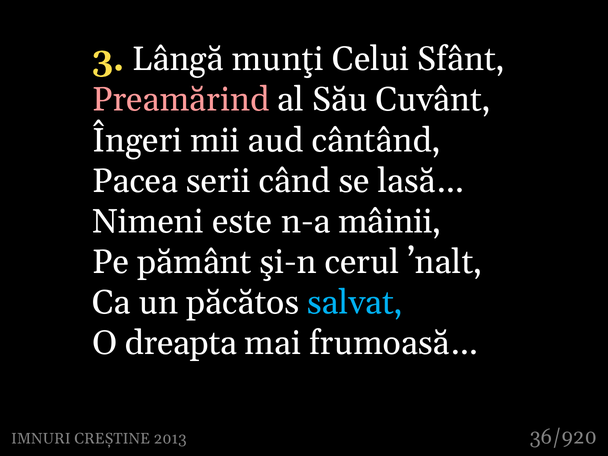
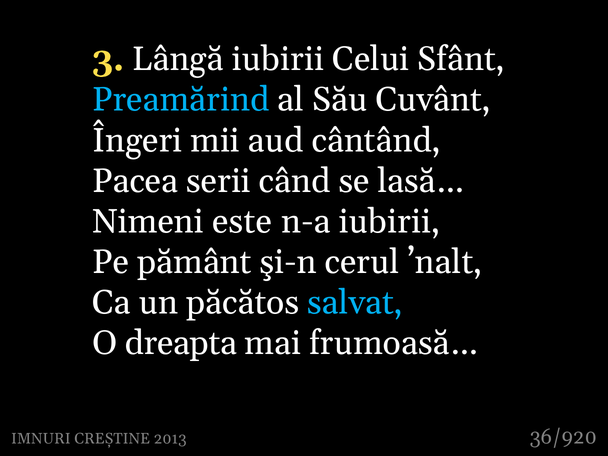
Lângă munţi: munţi -> iubirii
Preamărind colour: pink -> light blue
n-a mâinii: mâinii -> iubirii
